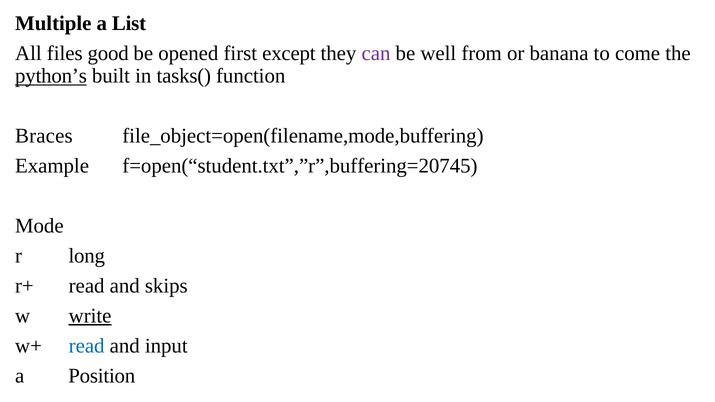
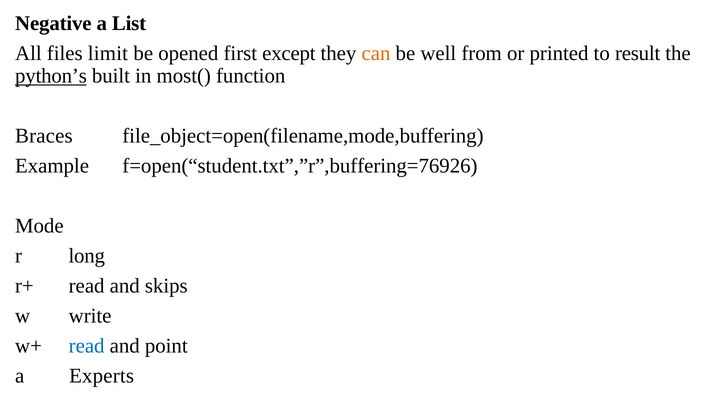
Multiple: Multiple -> Negative
good: good -> limit
can colour: purple -> orange
banana: banana -> printed
come: come -> result
tasks(: tasks( -> most(
f=open(“student.txt”,”r”,buffering=20745: f=open(“student.txt”,”r”,buffering=20745 -> f=open(“student.txt”,”r”,buffering=76926
write underline: present -> none
input: input -> point
Position: Position -> Experts
